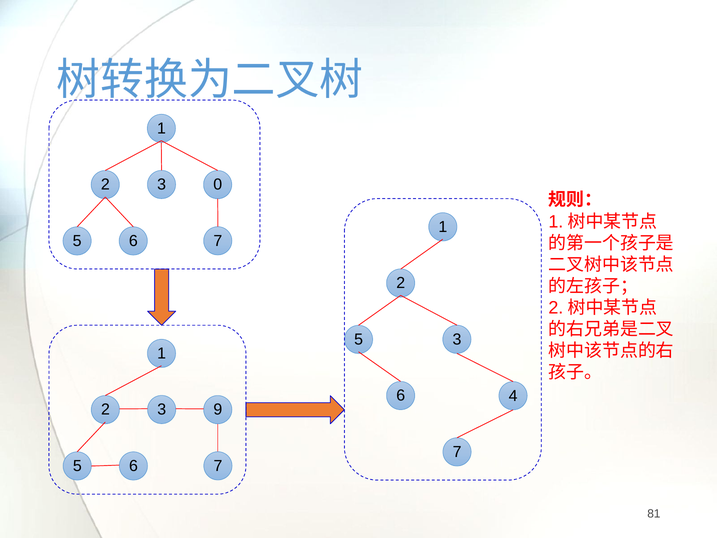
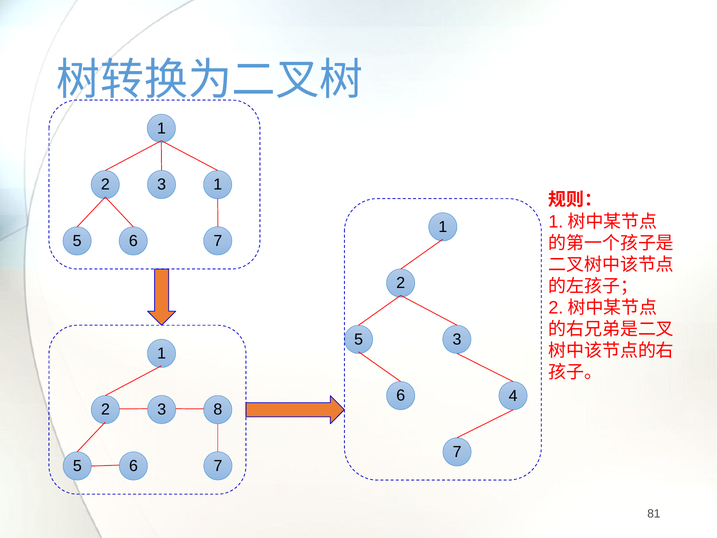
2 0: 0 -> 1
9: 9 -> 8
